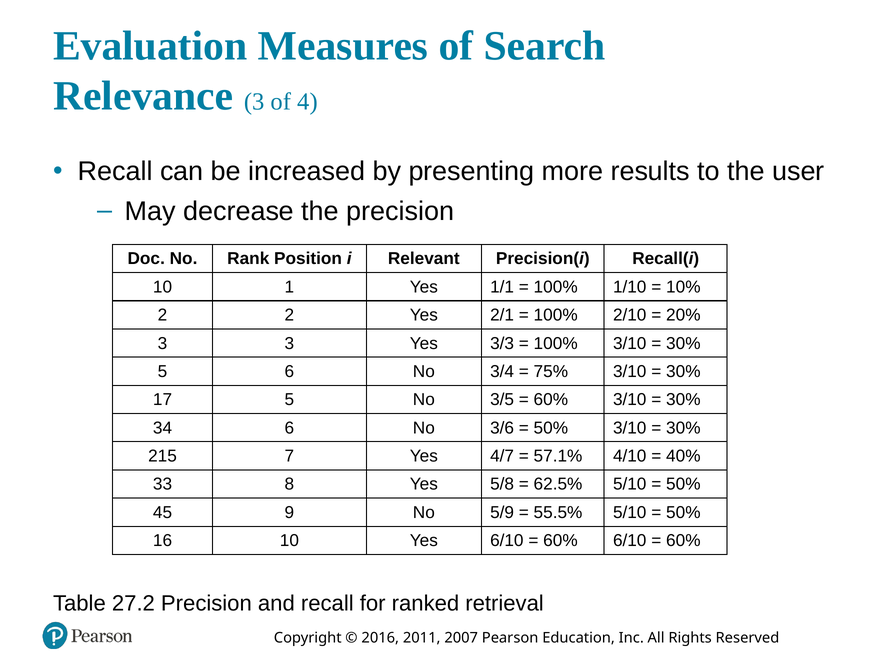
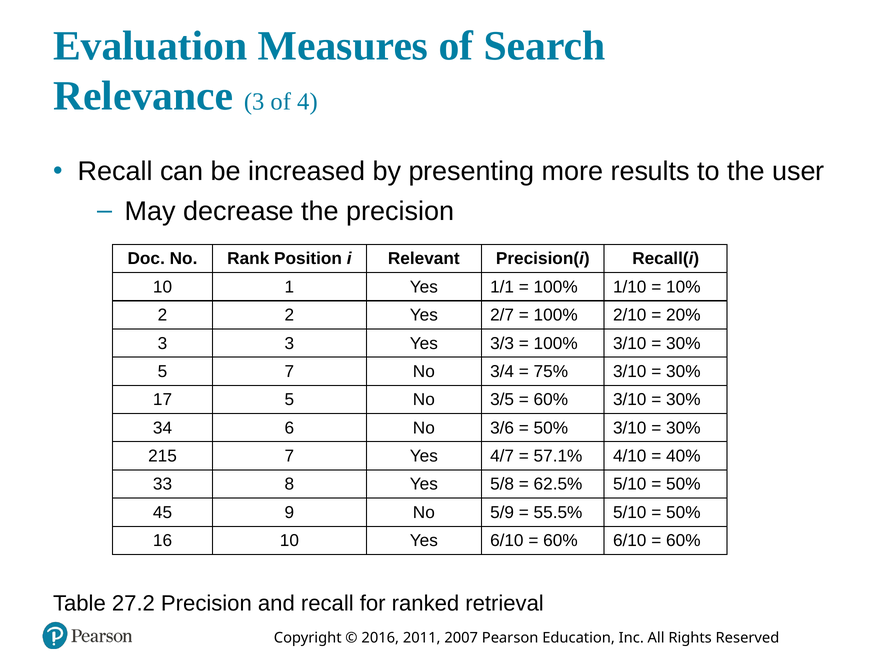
2/1: 2/1 -> 2/7
5 6: 6 -> 7
